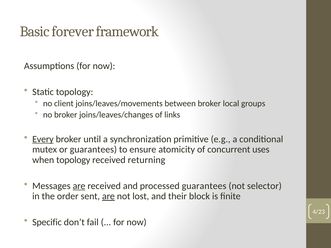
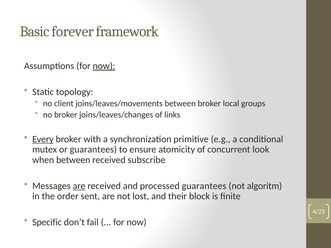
now at (104, 66) underline: none -> present
until: until -> with
uses: uses -> look
when topology: topology -> between
returning: returning -> subscribe
selector: selector -> algoritm
are at (108, 196) underline: present -> none
